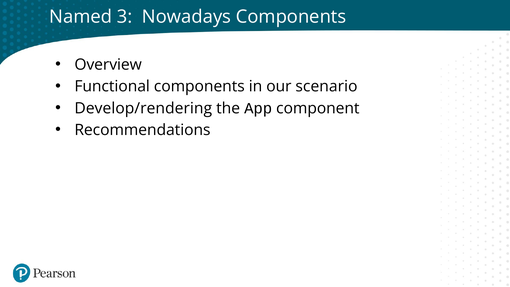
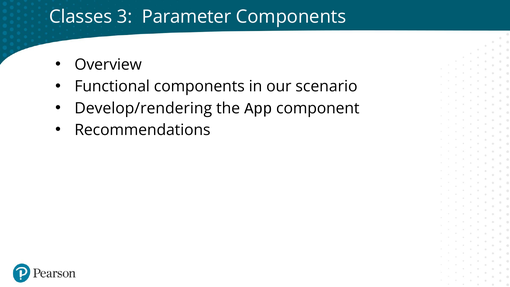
Named: Named -> Classes
Nowadays: Nowadays -> Parameter
